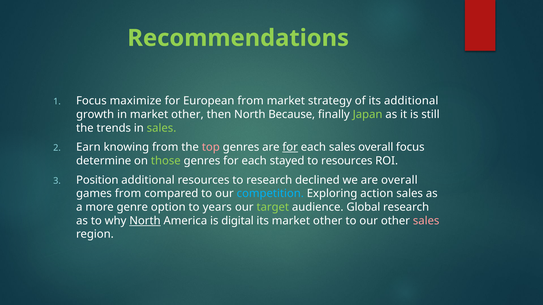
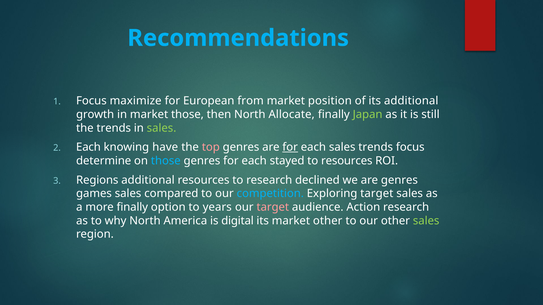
Recommendations colour: light green -> light blue
strategy: strategy -> position
in market other: other -> those
Because: Because -> Allocate
Earn at (88, 147): Earn -> Each
knowing from: from -> have
sales overall: overall -> trends
those at (166, 161) colour: light green -> light blue
Position: Position -> Regions
are overall: overall -> genres
games from: from -> sales
Exploring action: action -> target
more genre: genre -> finally
target at (273, 207) colour: light green -> pink
Global: Global -> Action
North at (145, 221) underline: present -> none
sales at (426, 221) colour: pink -> light green
